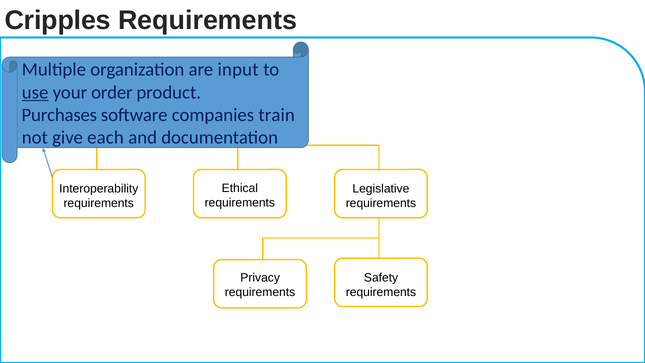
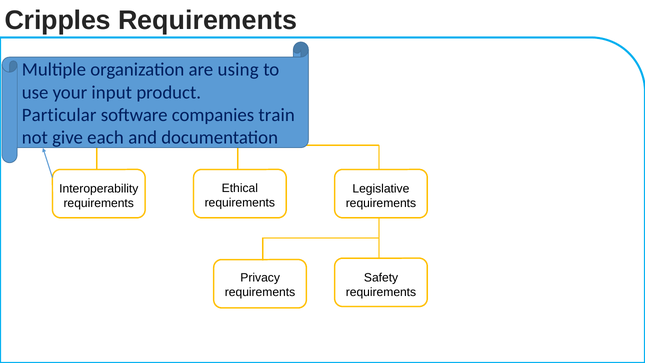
input: input -> using
use underline: present -> none
order: order -> input
Purchases: Purchases -> Particular
